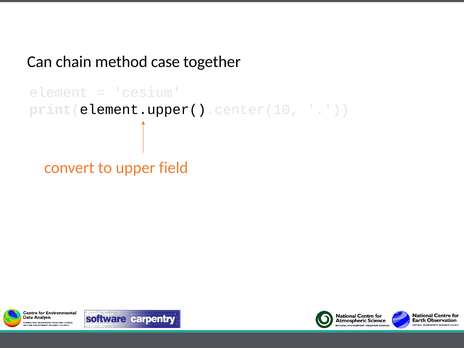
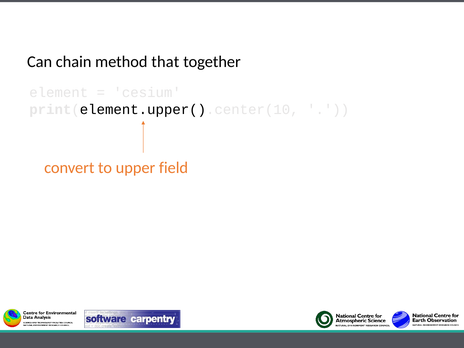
case: case -> that
